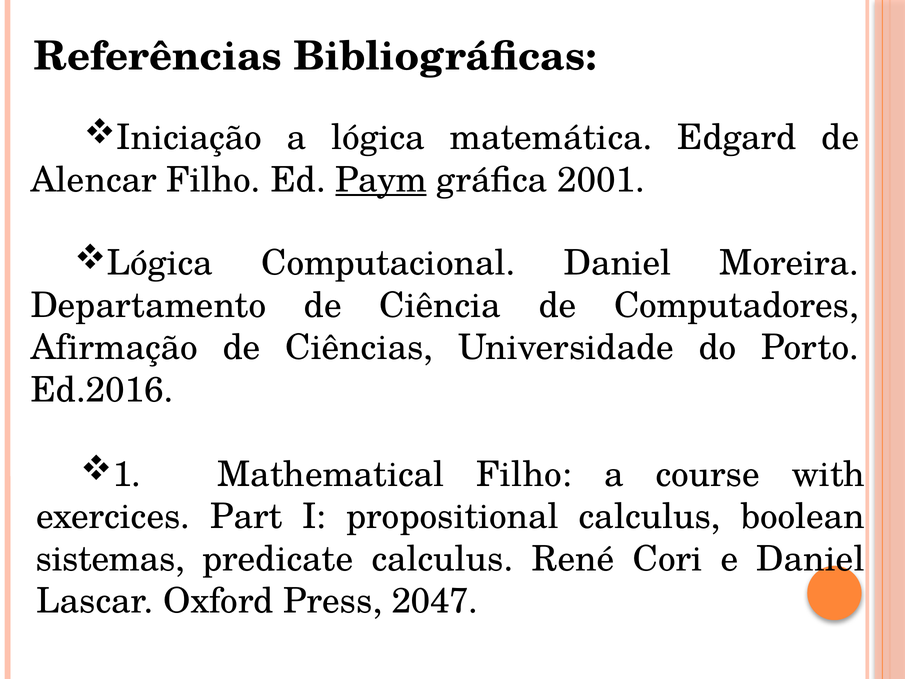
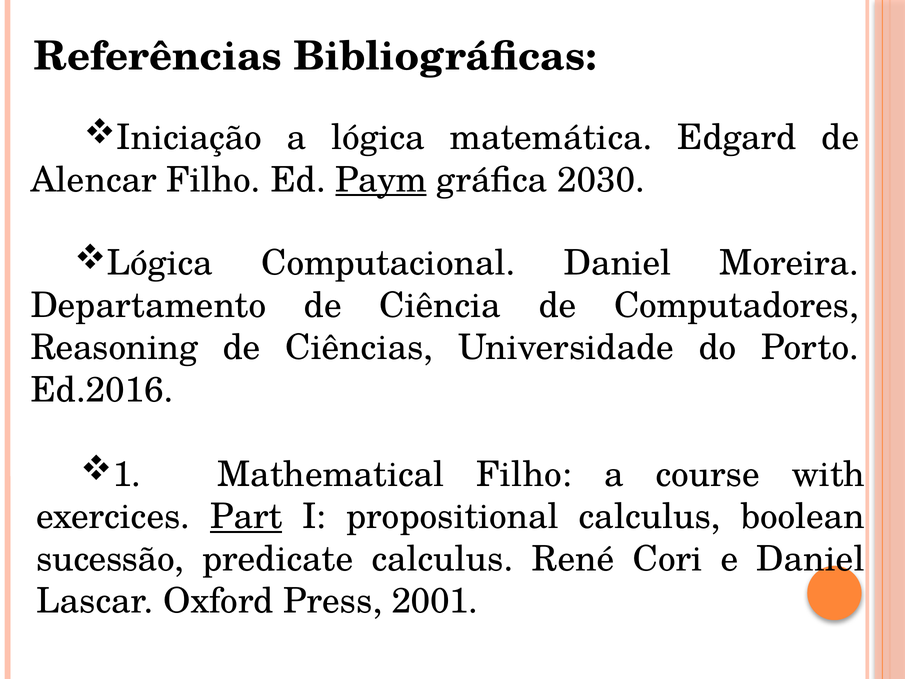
2001: 2001 -> 2030
Afirmação: Afirmação -> Reasoning
Part underline: none -> present
sistemas: sistemas -> sucessão
2047: 2047 -> 2001
